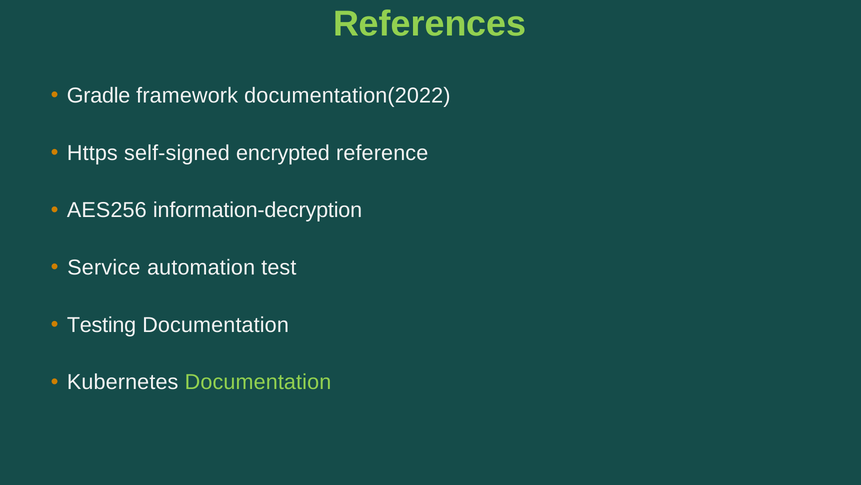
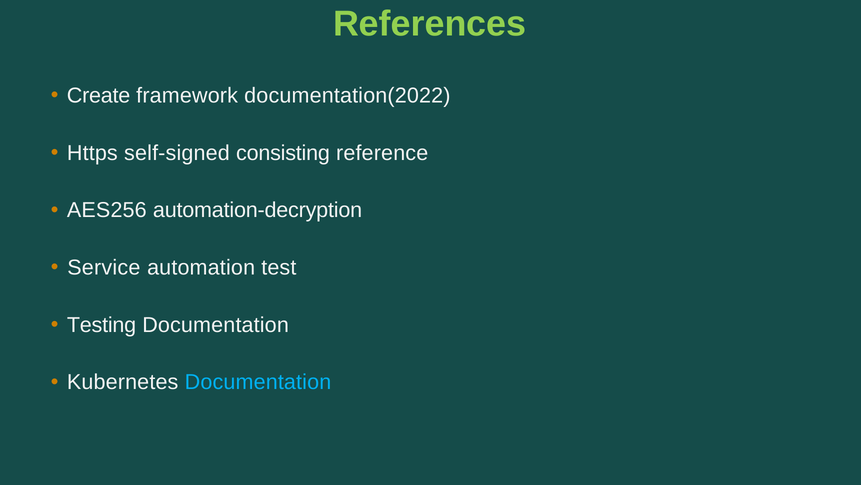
Gradle: Gradle -> Create
encrypted: encrypted -> consisting
information-decryption: information-decryption -> automation-decryption
Documentation at (258, 382) colour: light green -> light blue
